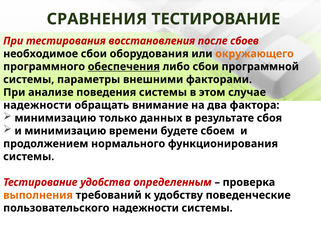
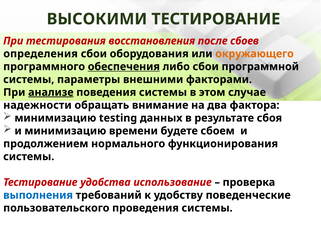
СРАВНЕНИЯ: СРАВНЕНИЯ -> ВЫСОКИМИ
необходимое: необходимое -> определения
анализе underline: none -> present
только: только -> testing
определенным: определенным -> использование
выполнения colour: orange -> blue
пользовательского надежности: надежности -> проведения
